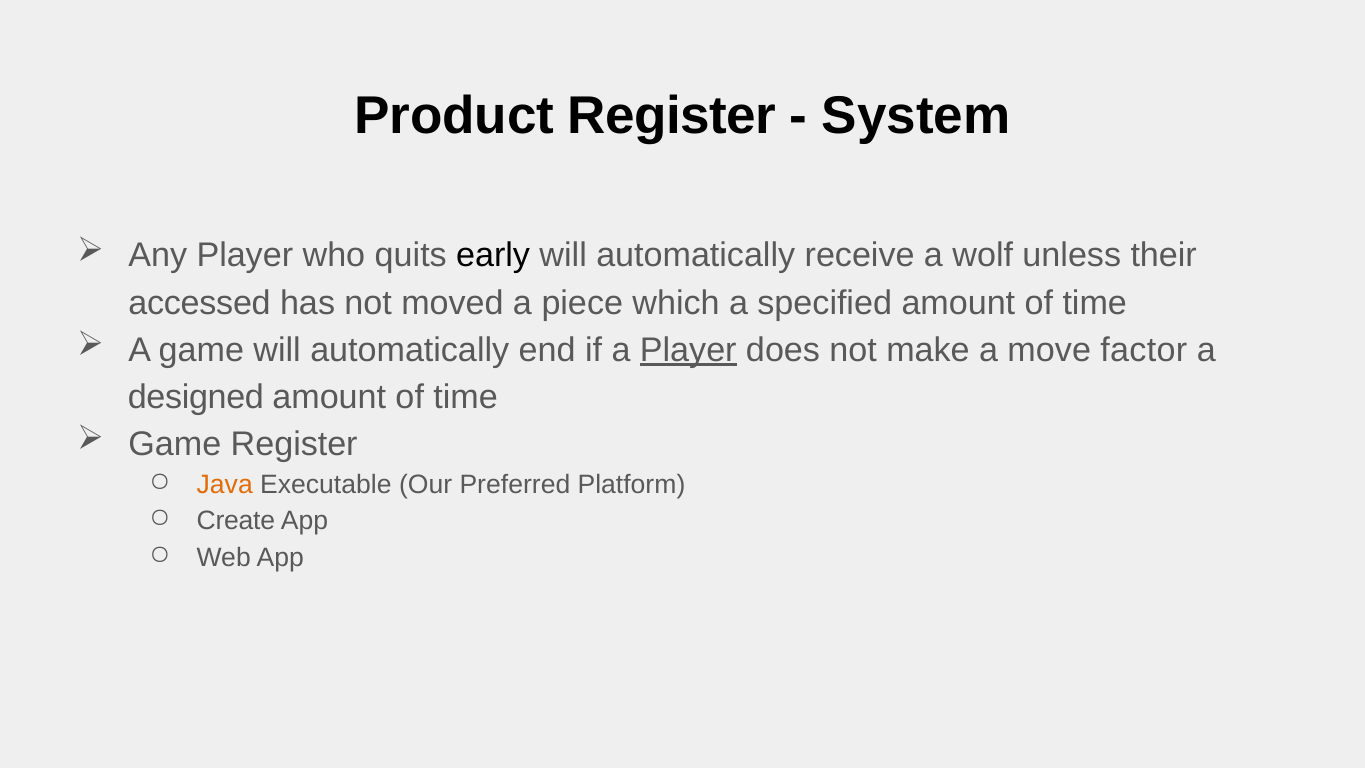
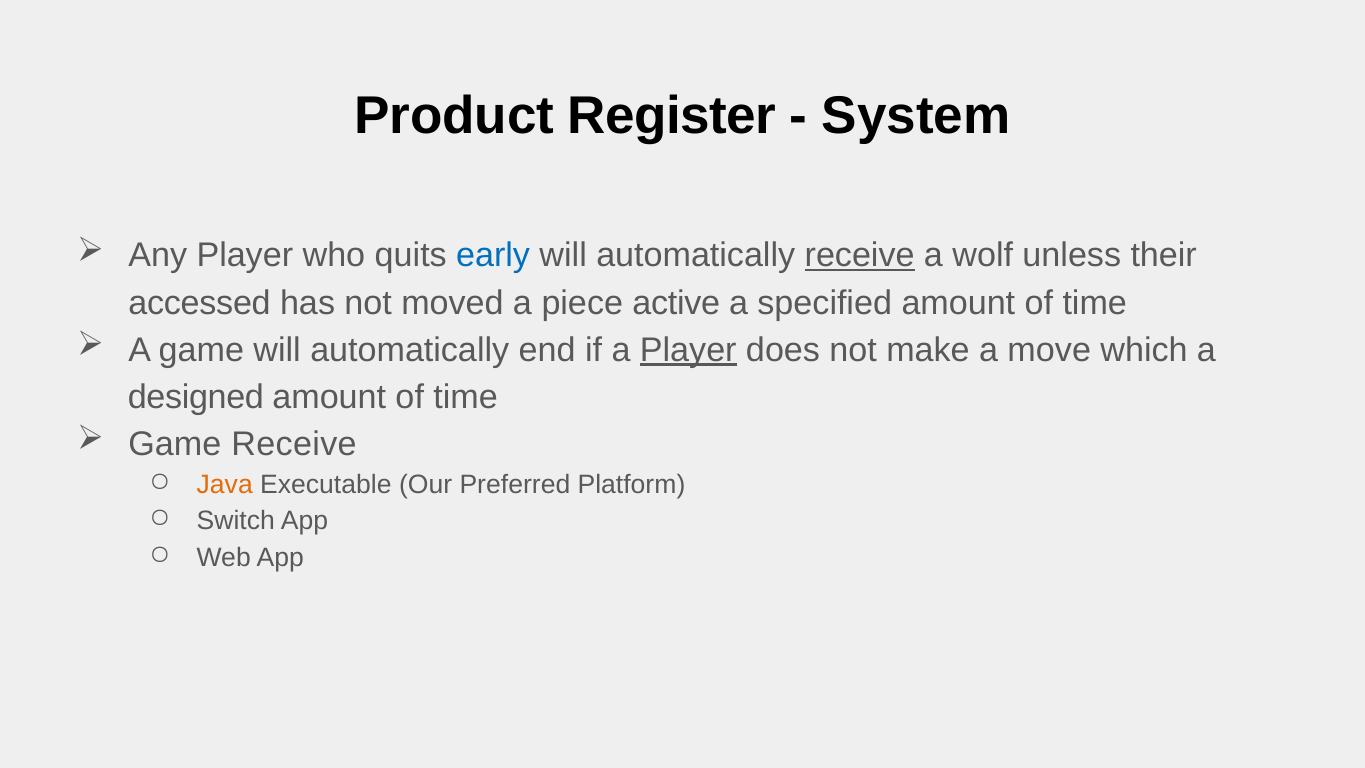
early colour: black -> blue
receive at (860, 256) underline: none -> present
which: which -> active
factor: factor -> which
Game Register: Register -> Receive
Create: Create -> Switch
